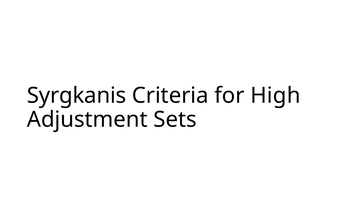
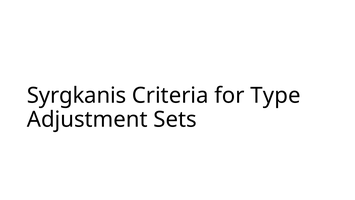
High: High -> Type
